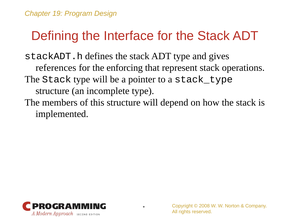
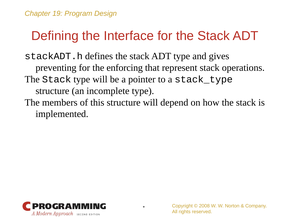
references: references -> preventing
